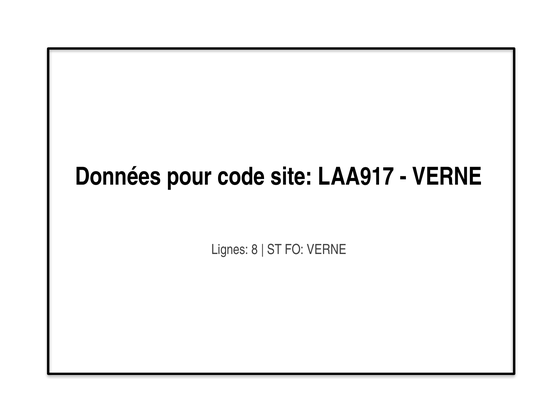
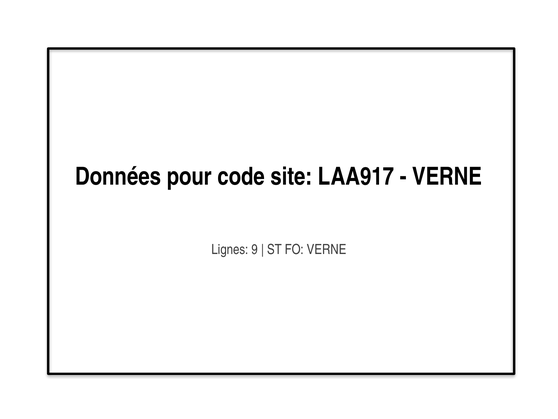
8: 8 -> 9
